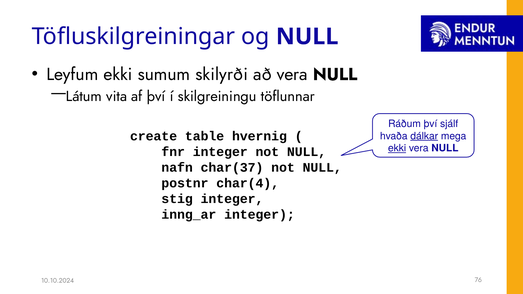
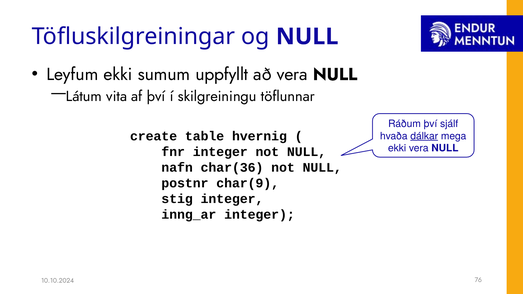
skilyrði: skilyrði -> uppfyllt
ekki at (397, 148) underline: present -> none
char(37: char(37 -> char(36
char(4: char(4 -> char(9
